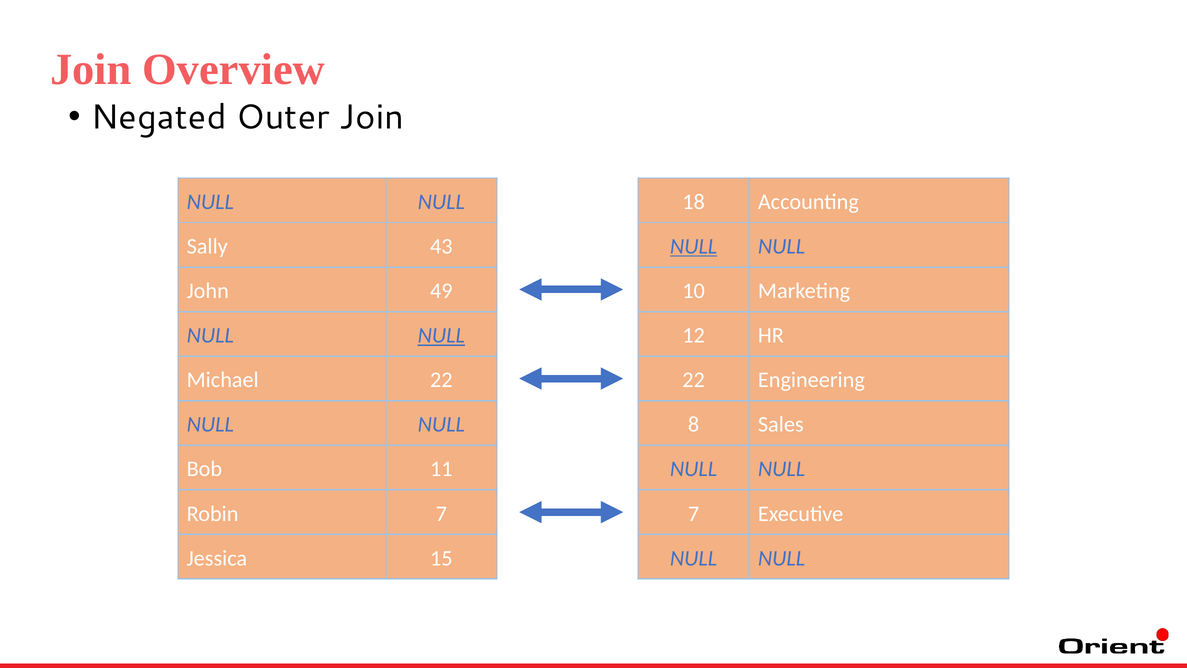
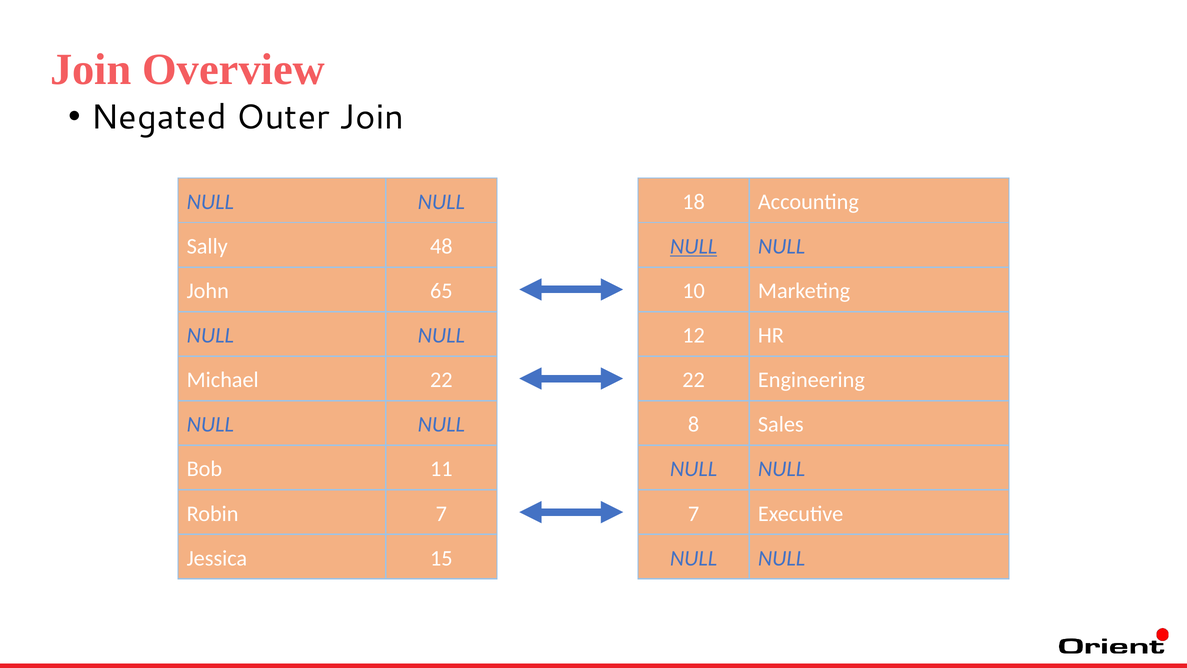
43: 43 -> 48
49: 49 -> 65
NULL at (441, 335) underline: present -> none
